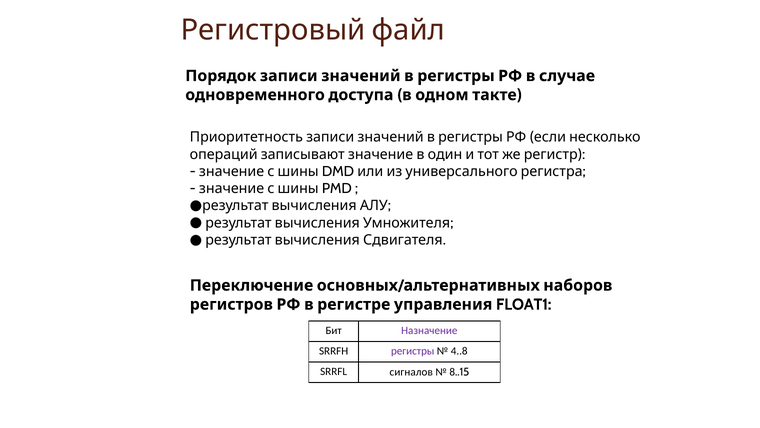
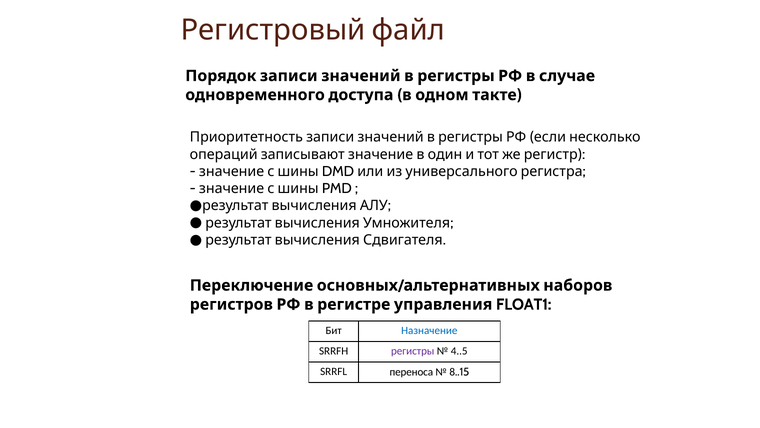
Назначение colour: purple -> blue
4..8: 4..8 -> 4..5
сигналов: сигналов -> переноса
